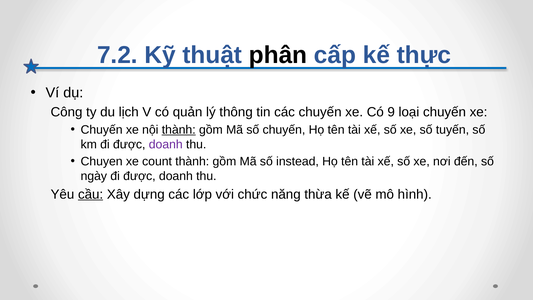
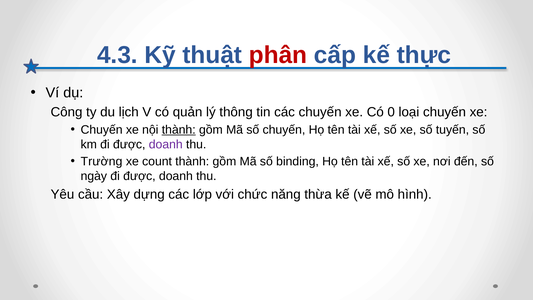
7.2: 7.2 -> 4.3
phân colour: black -> red
9: 9 -> 0
Chuyen: Chuyen -> Trường
instead: instead -> binding
cầu underline: present -> none
